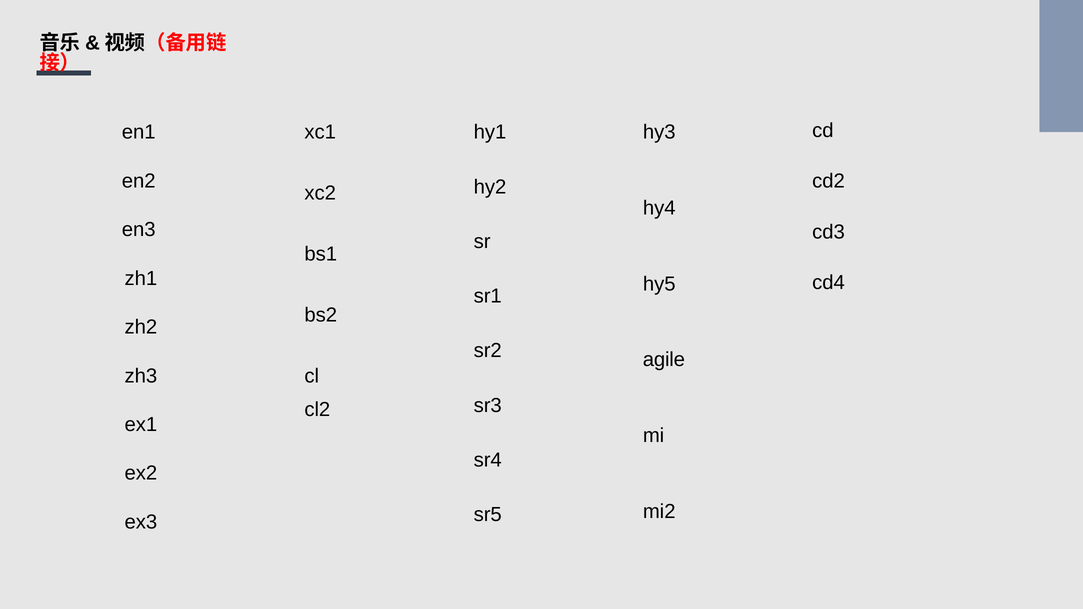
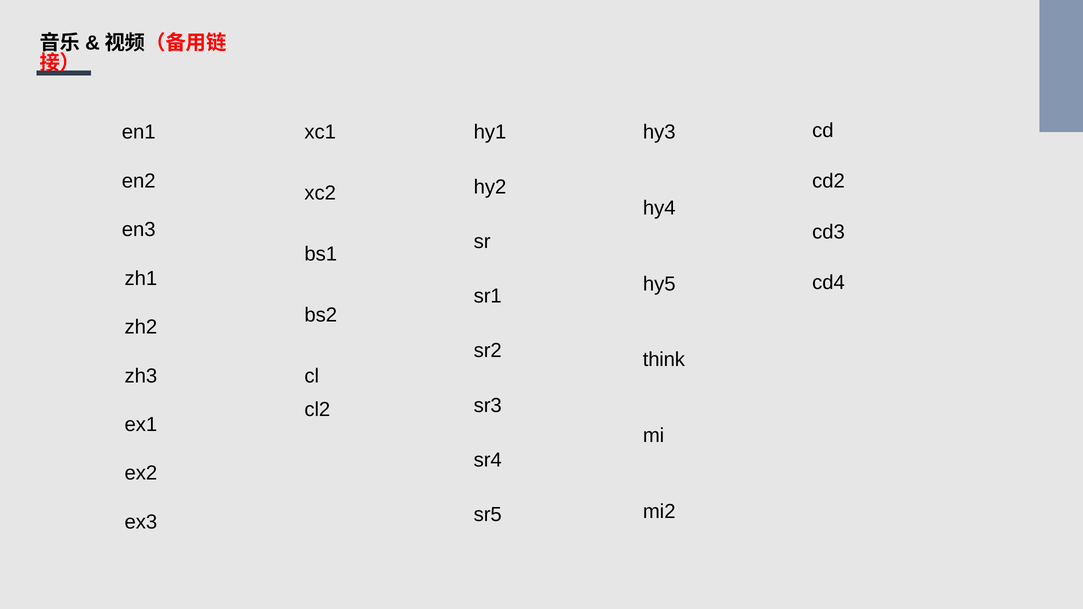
agile: agile -> think
